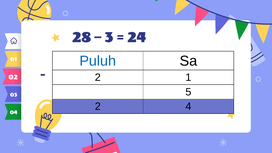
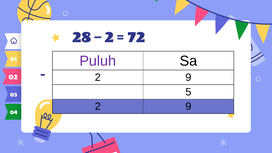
3 at (109, 37): 3 -> 2
24: 24 -> 72
Puluh colour: blue -> purple
1 at (188, 77): 1 -> 9
4 at (188, 106): 4 -> 9
